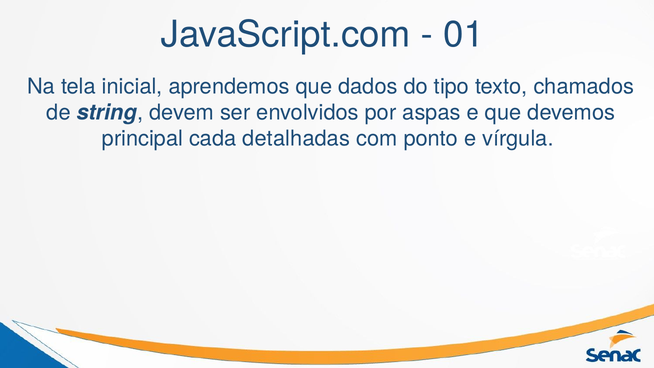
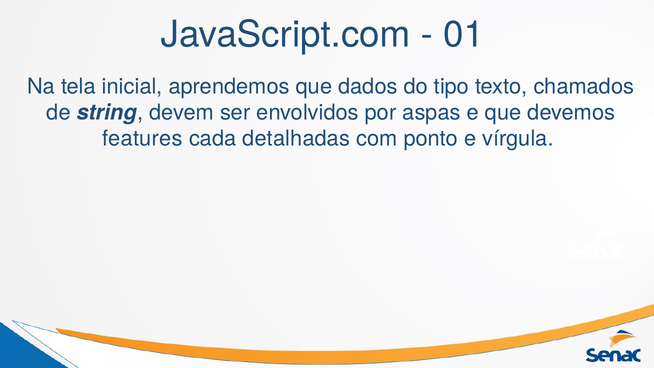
principal: principal -> features
